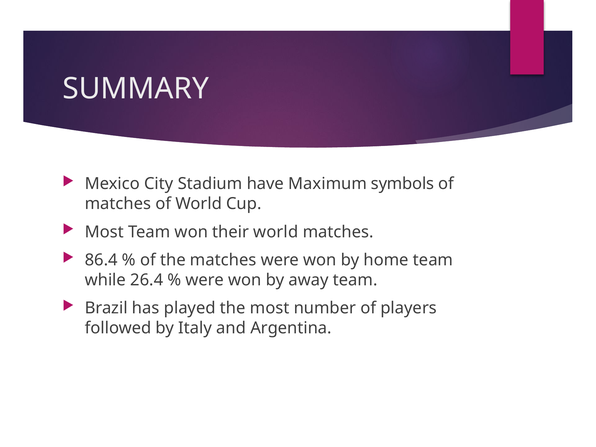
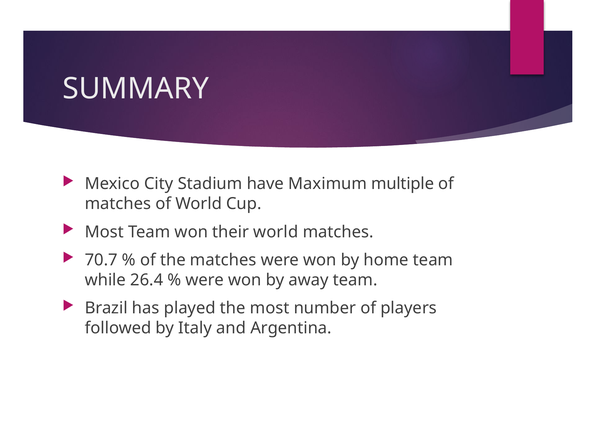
symbols: symbols -> multiple
86.4: 86.4 -> 70.7
